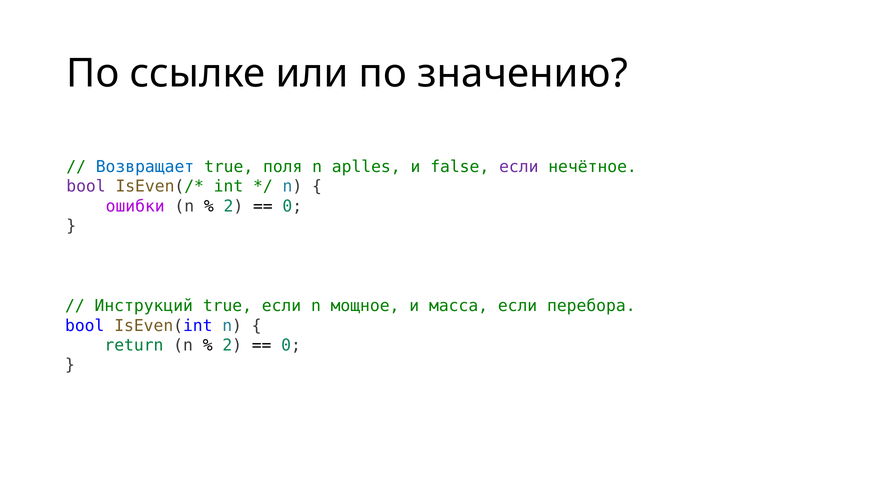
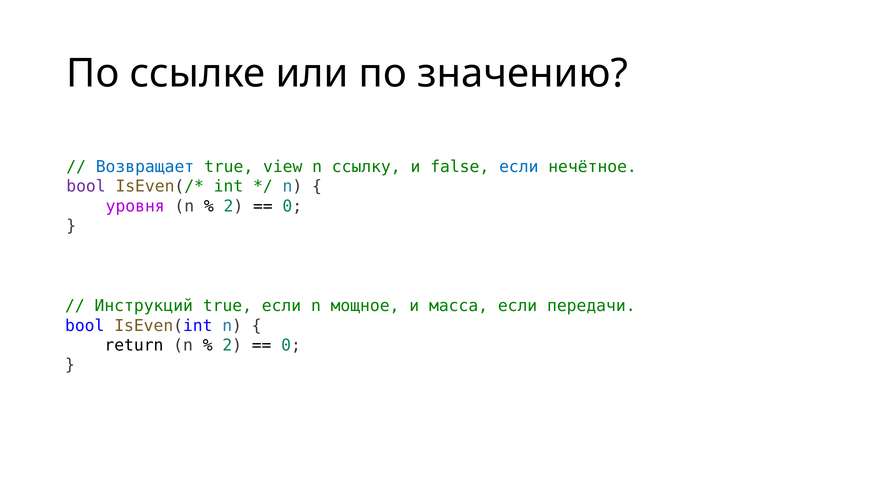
поля: поля -> view
aplles: aplles -> ссылку
если at (519, 167) colour: purple -> blue
ошибки: ошибки -> уровня
перебора: перебора -> передачи
return colour: green -> black
